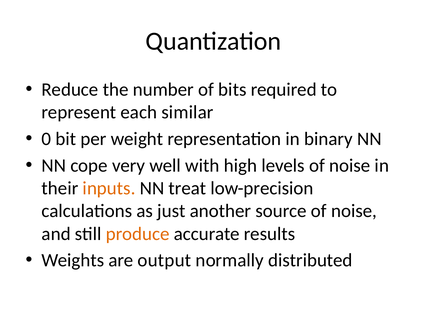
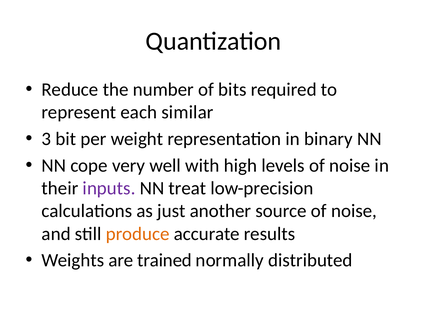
0: 0 -> 3
inputs colour: orange -> purple
output: output -> trained
